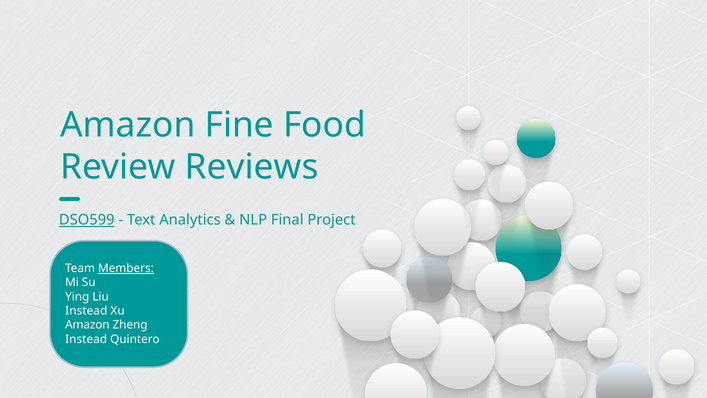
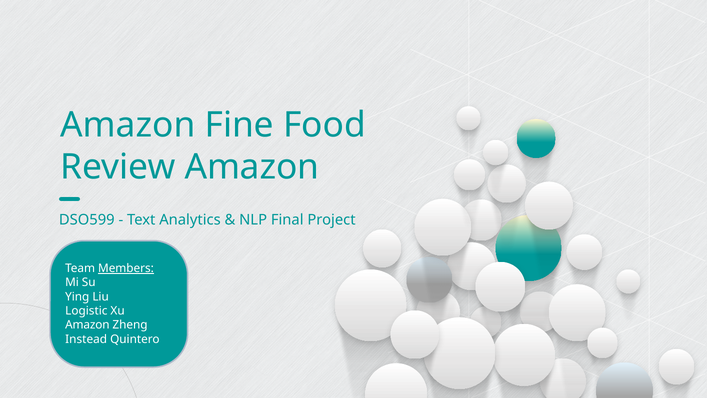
Review Reviews: Reviews -> Amazon
DSO599 underline: present -> none
Instead at (86, 311): Instead -> Logistic
